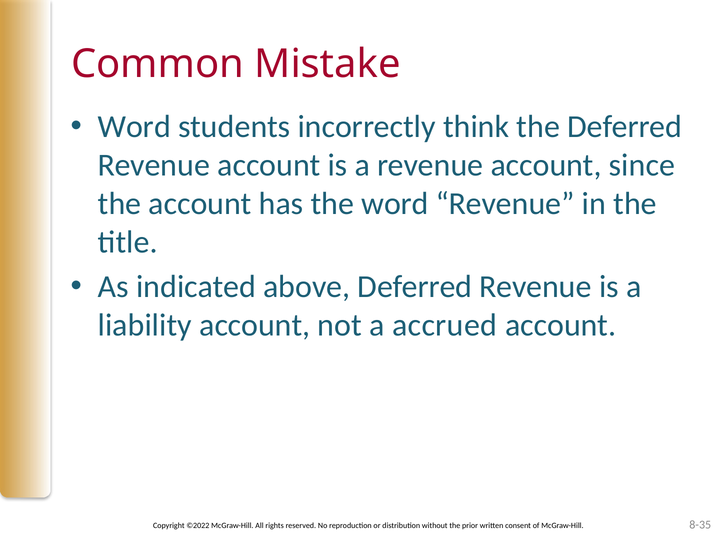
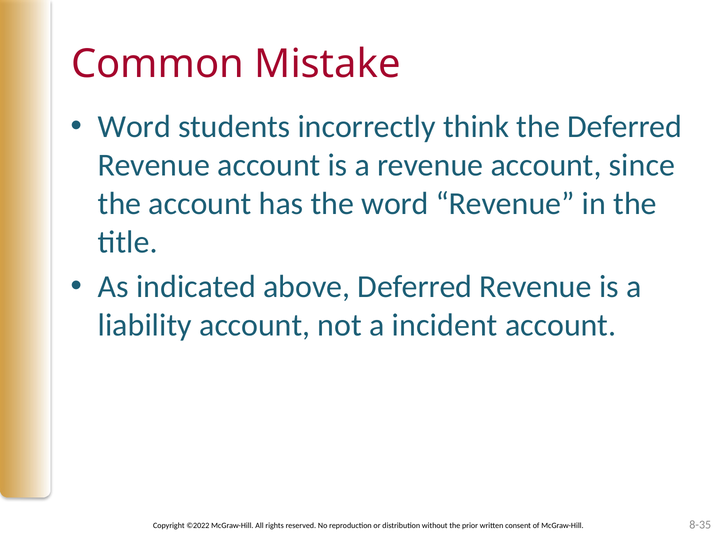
accrued: accrued -> incident
